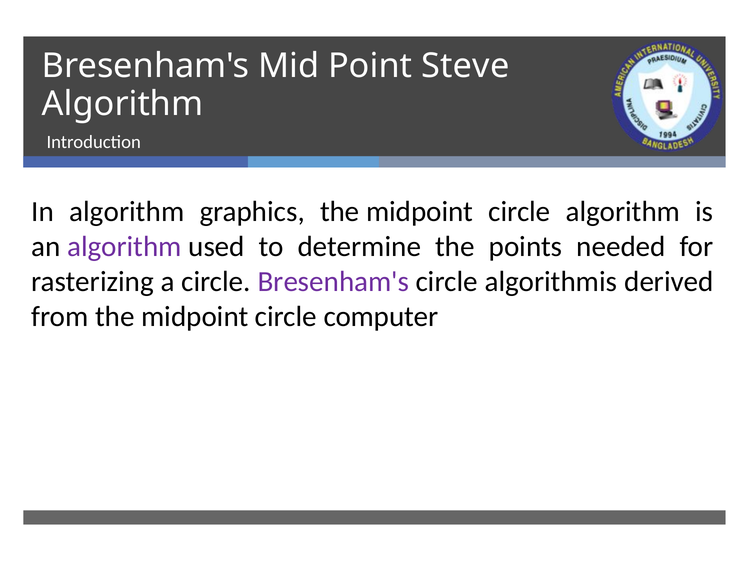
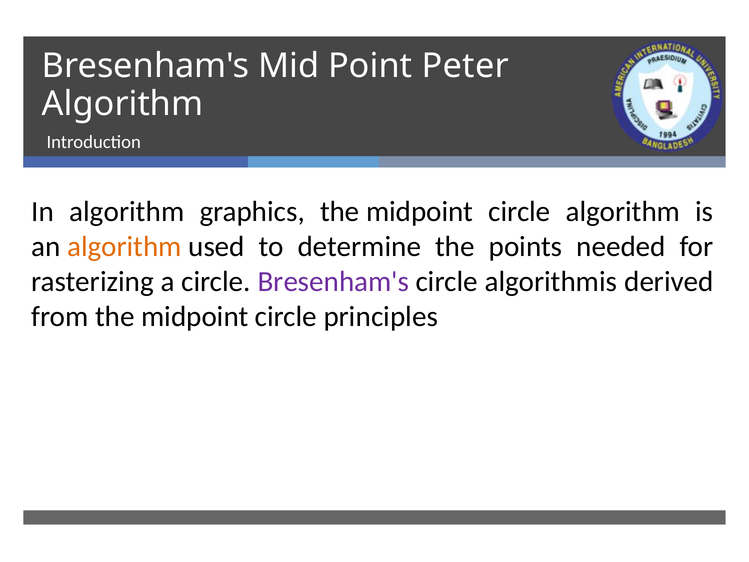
Steve: Steve -> Peter
algorithm at (124, 247) colour: purple -> orange
computer: computer -> principles
